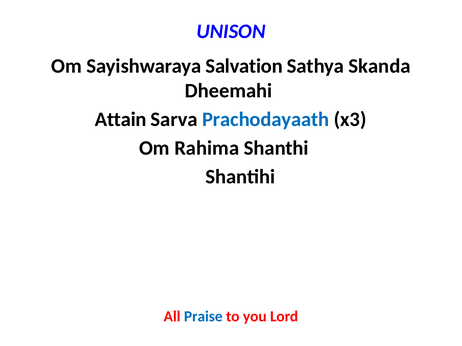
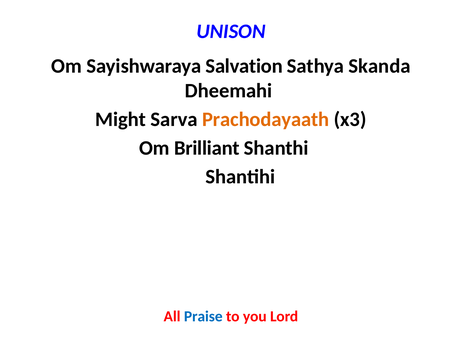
Attain: Attain -> Might
Prachodayaath colour: blue -> orange
Rahima: Rahima -> Brilliant
